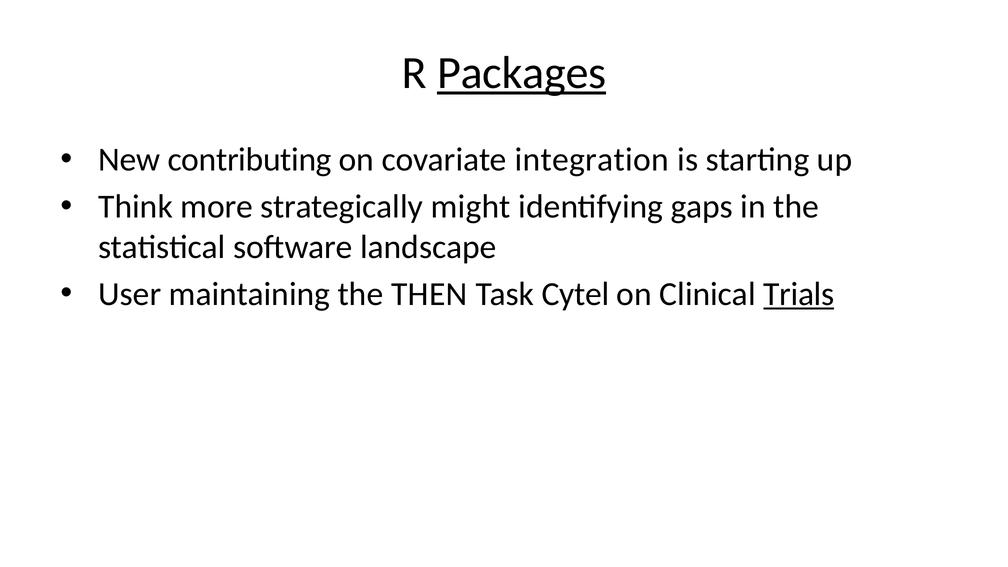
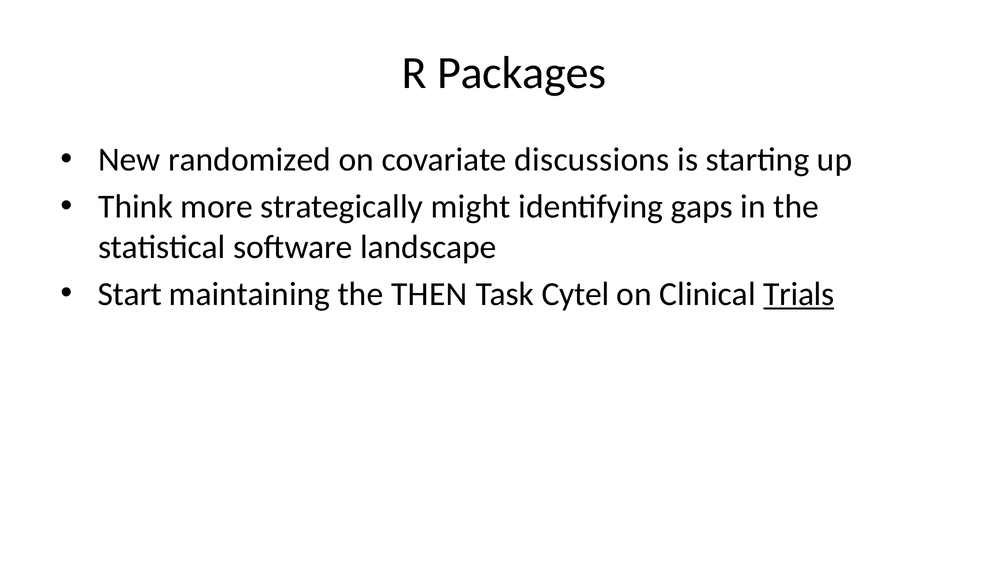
Packages underline: present -> none
contributing: contributing -> randomized
integration: integration -> discussions
User: User -> Start
